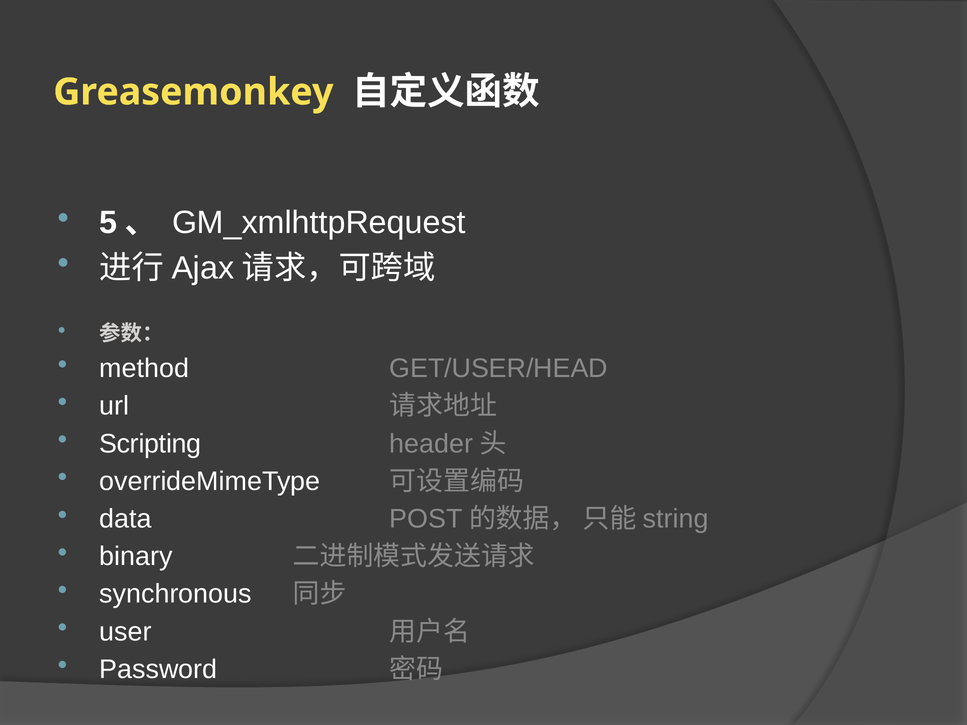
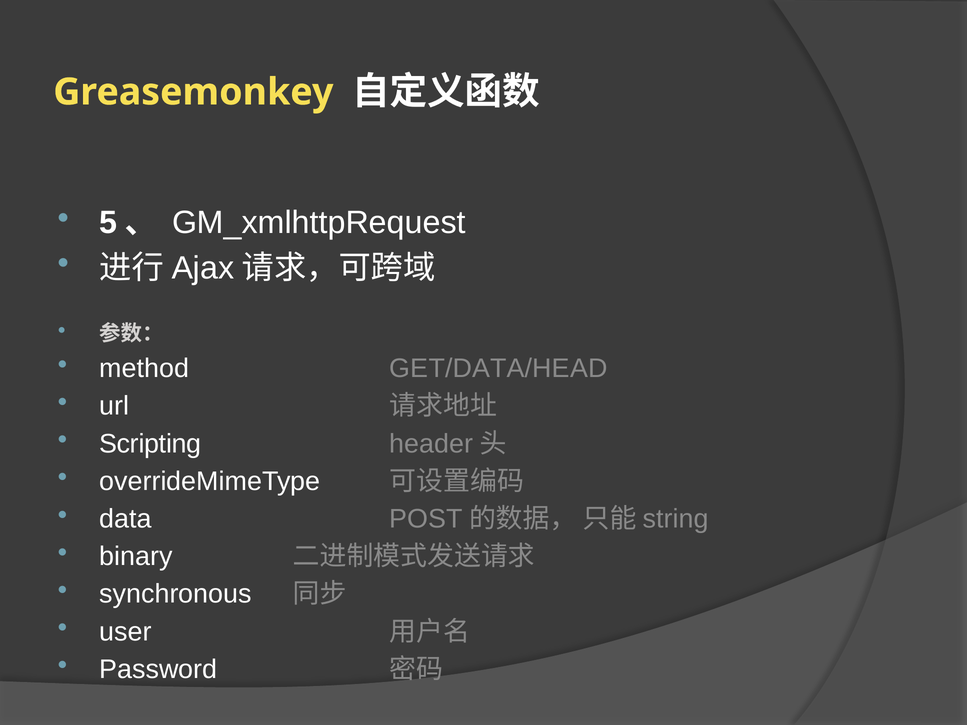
GET/USER/HEAD: GET/USER/HEAD -> GET/DATA/HEAD
